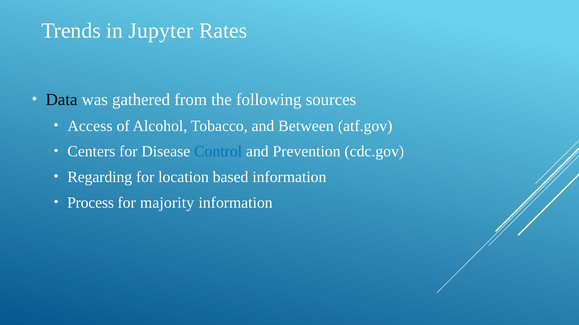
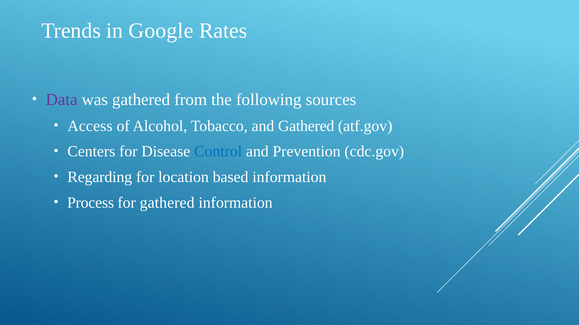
Jupyter: Jupyter -> Google
Data colour: black -> purple
and Between: Between -> Gathered
for majority: majority -> gathered
